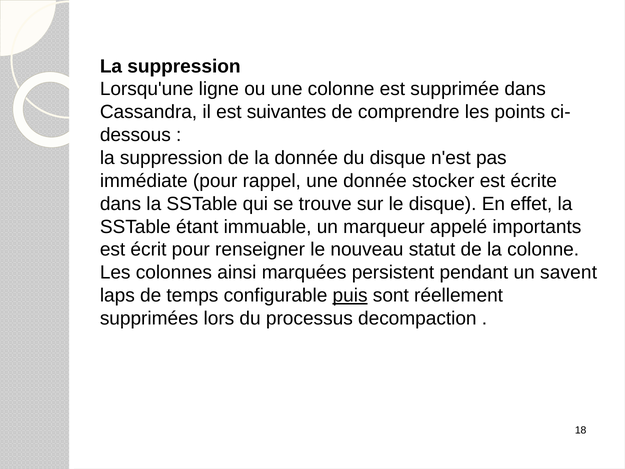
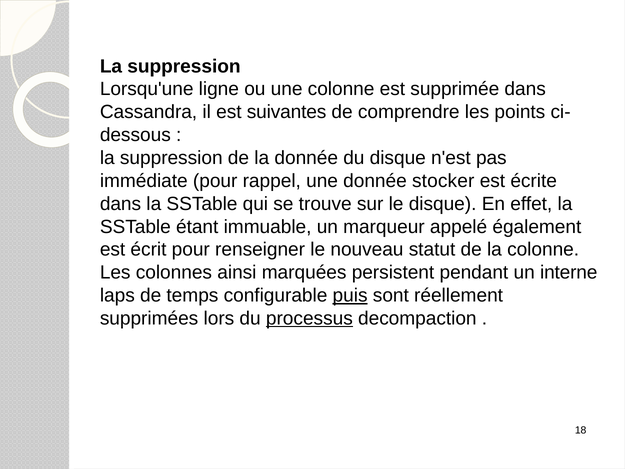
importants: importants -> également
savent: savent -> interne
processus underline: none -> present
